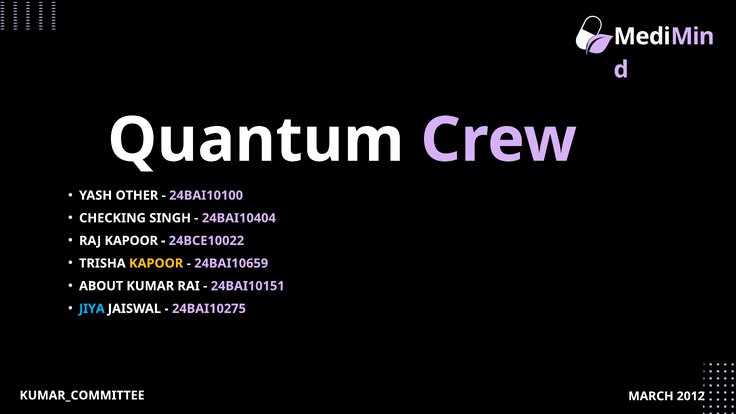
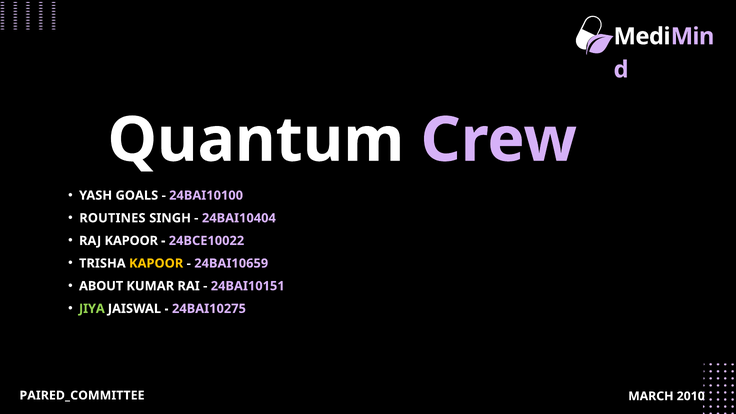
OTHER: OTHER -> GOALS
CHECKING: CHECKING -> ROUTINES
JIYA colour: light blue -> light green
KUMAR_COMMITTEE: KUMAR_COMMITTEE -> PAIRED_COMMITTEE
2012: 2012 -> 2010
